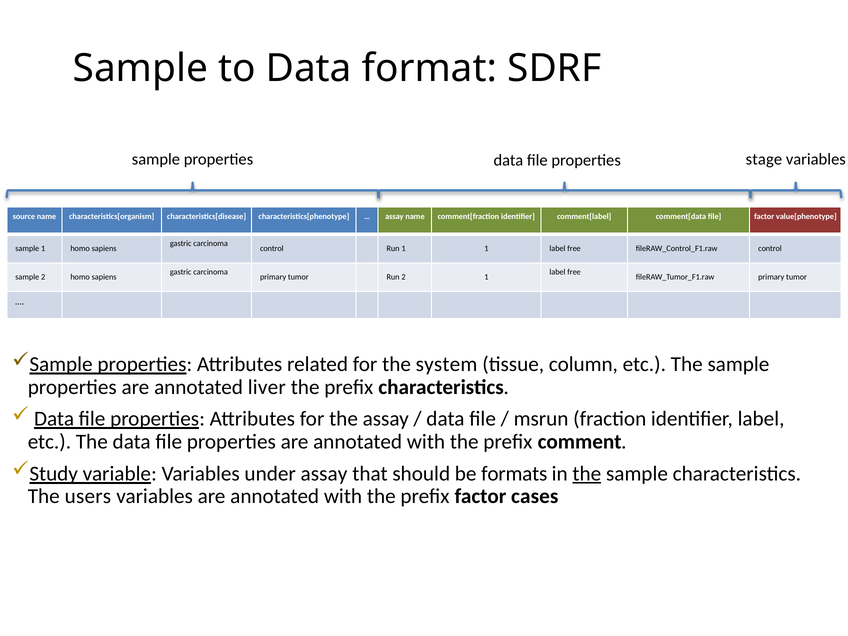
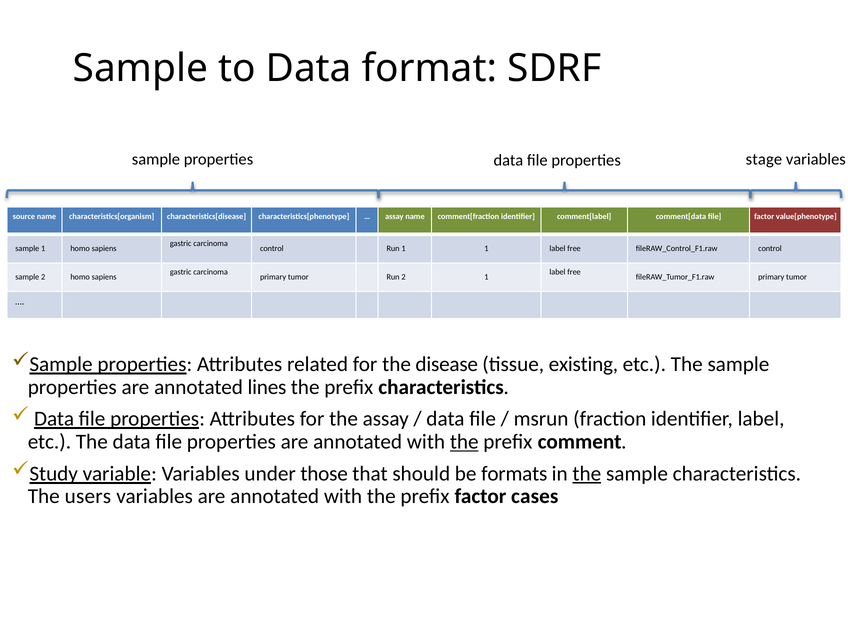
system: system -> disease
column: column -> existing
liver: liver -> lines
the at (464, 442) underline: none -> present
under assay: assay -> those
